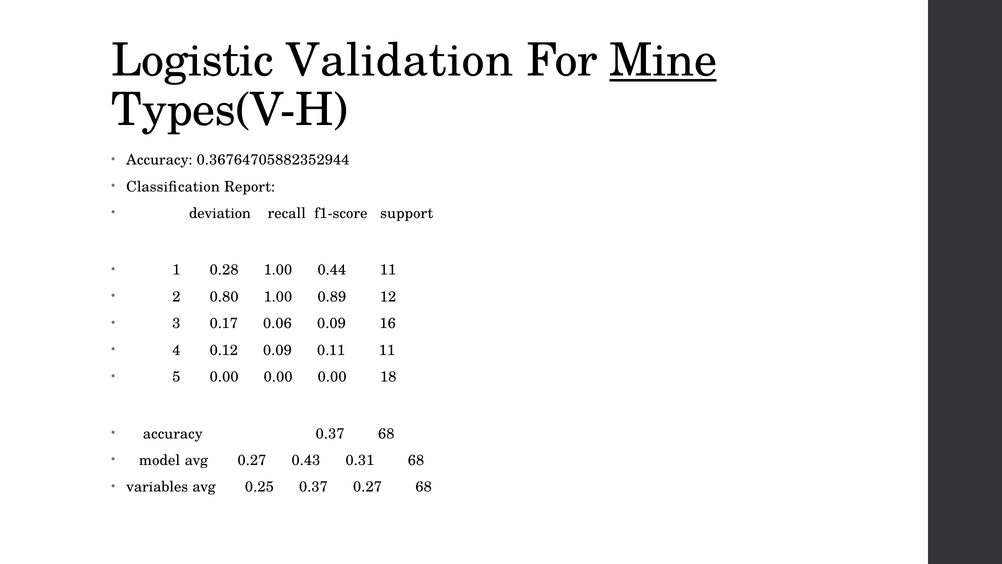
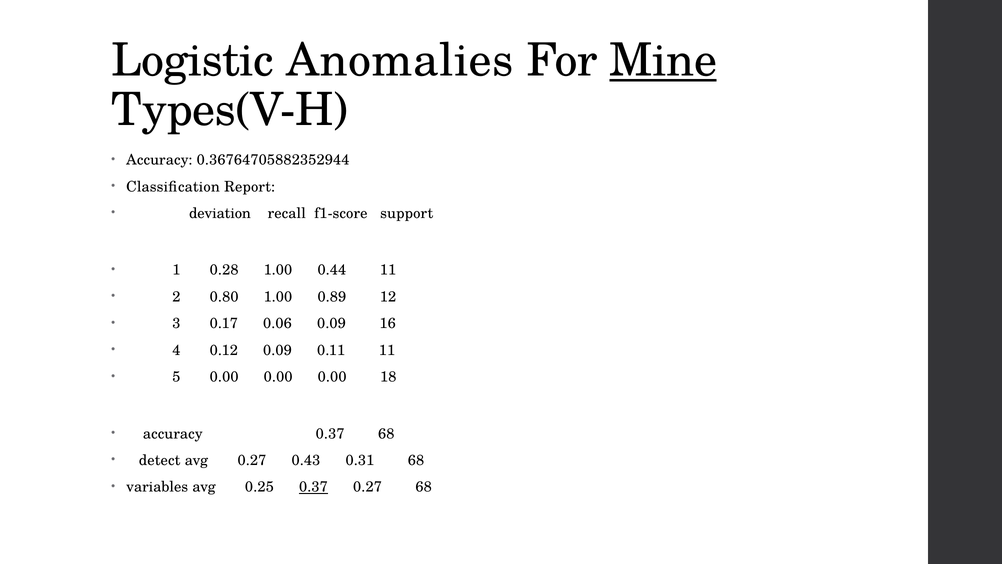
Validation: Validation -> Anomalies
model: model -> detect
0.37 at (313, 487) underline: none -> present
